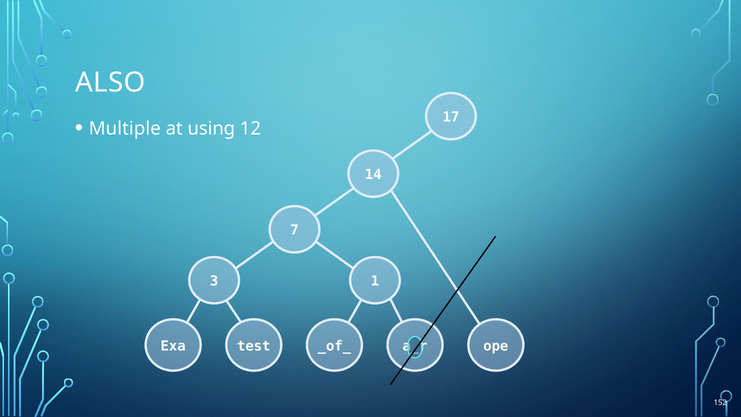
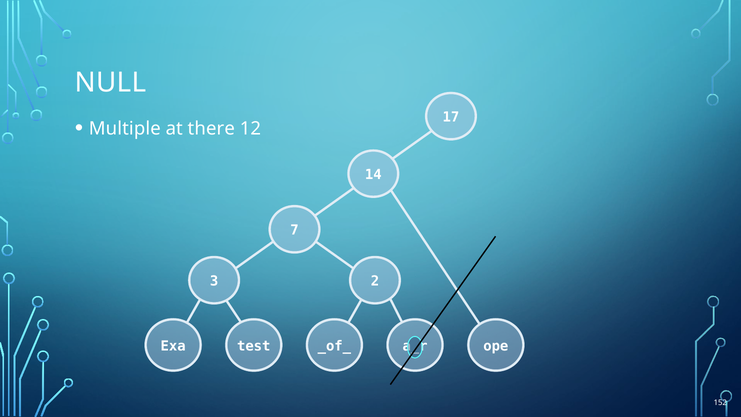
ALSO: ALSO -> NULL
using: using -> there
1: 1 -> 2
